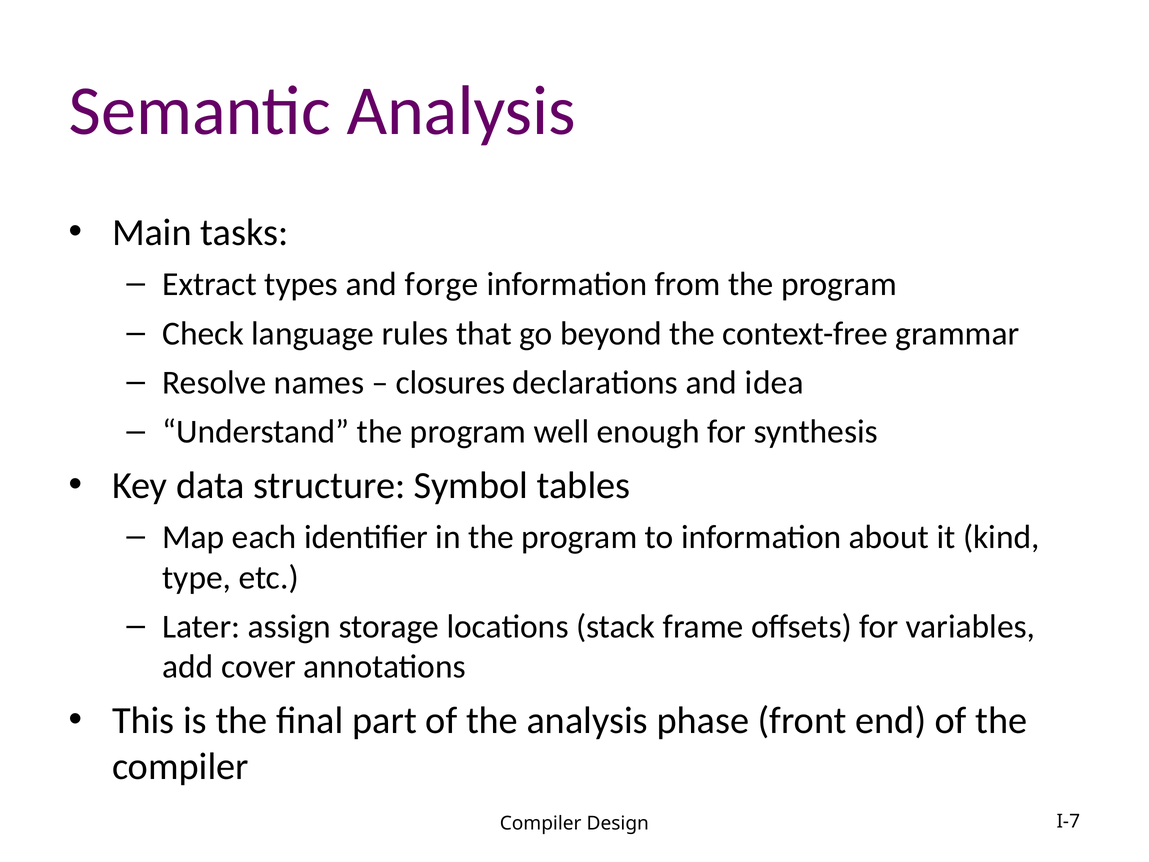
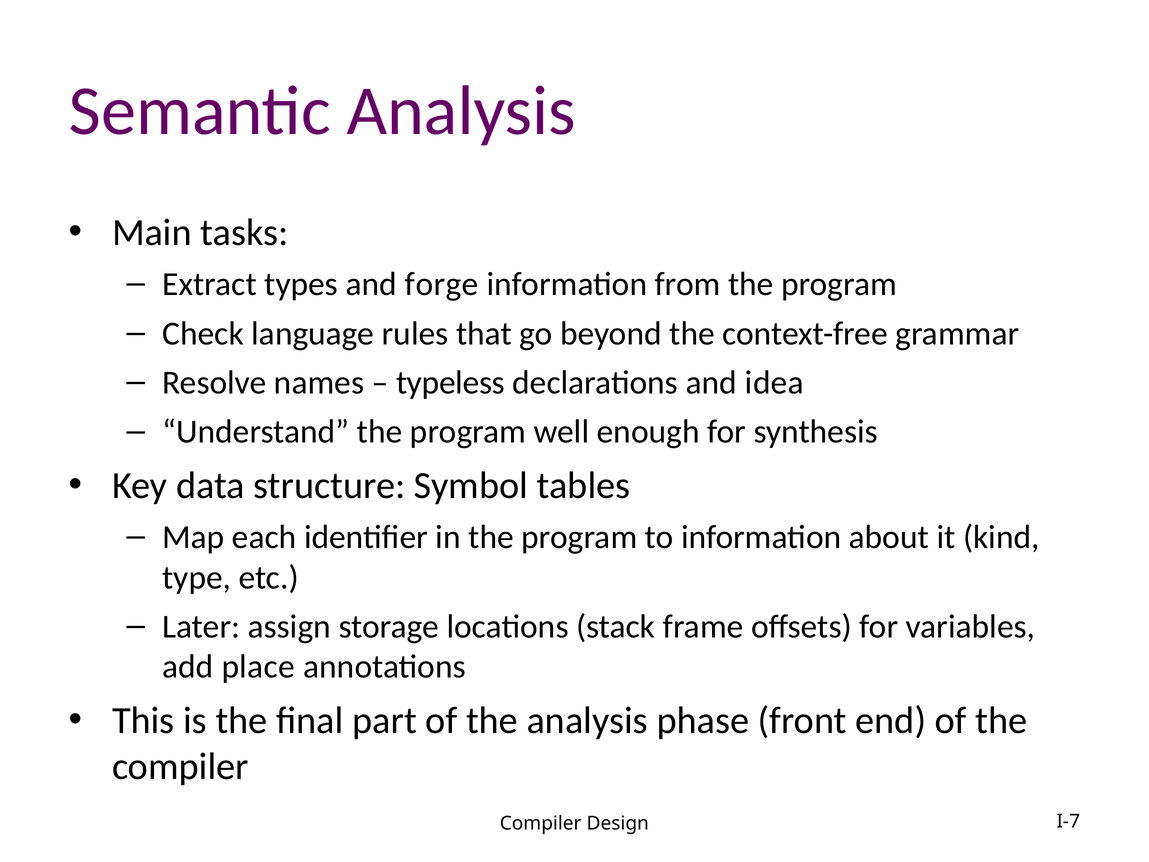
closures: closures -> typeless
cover: cover -> place
